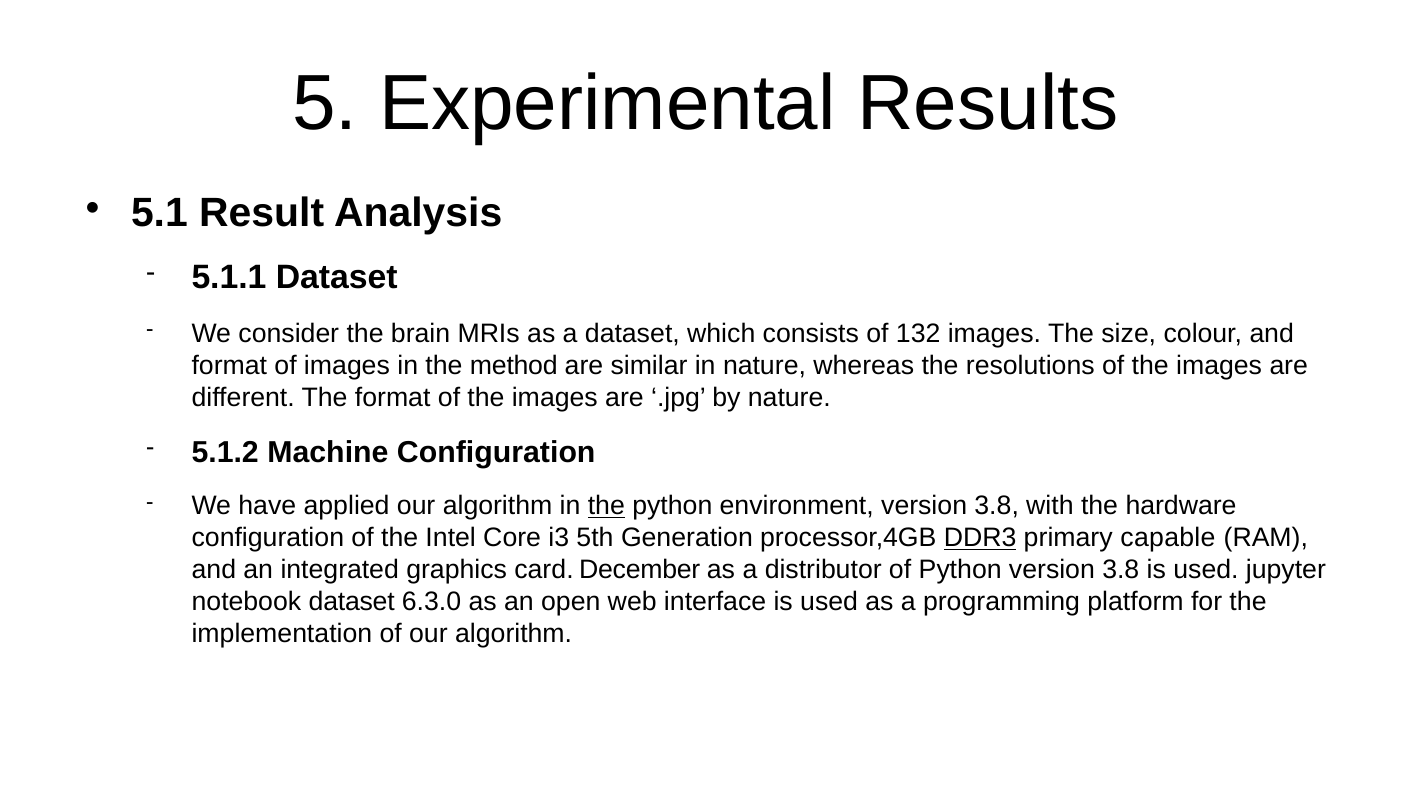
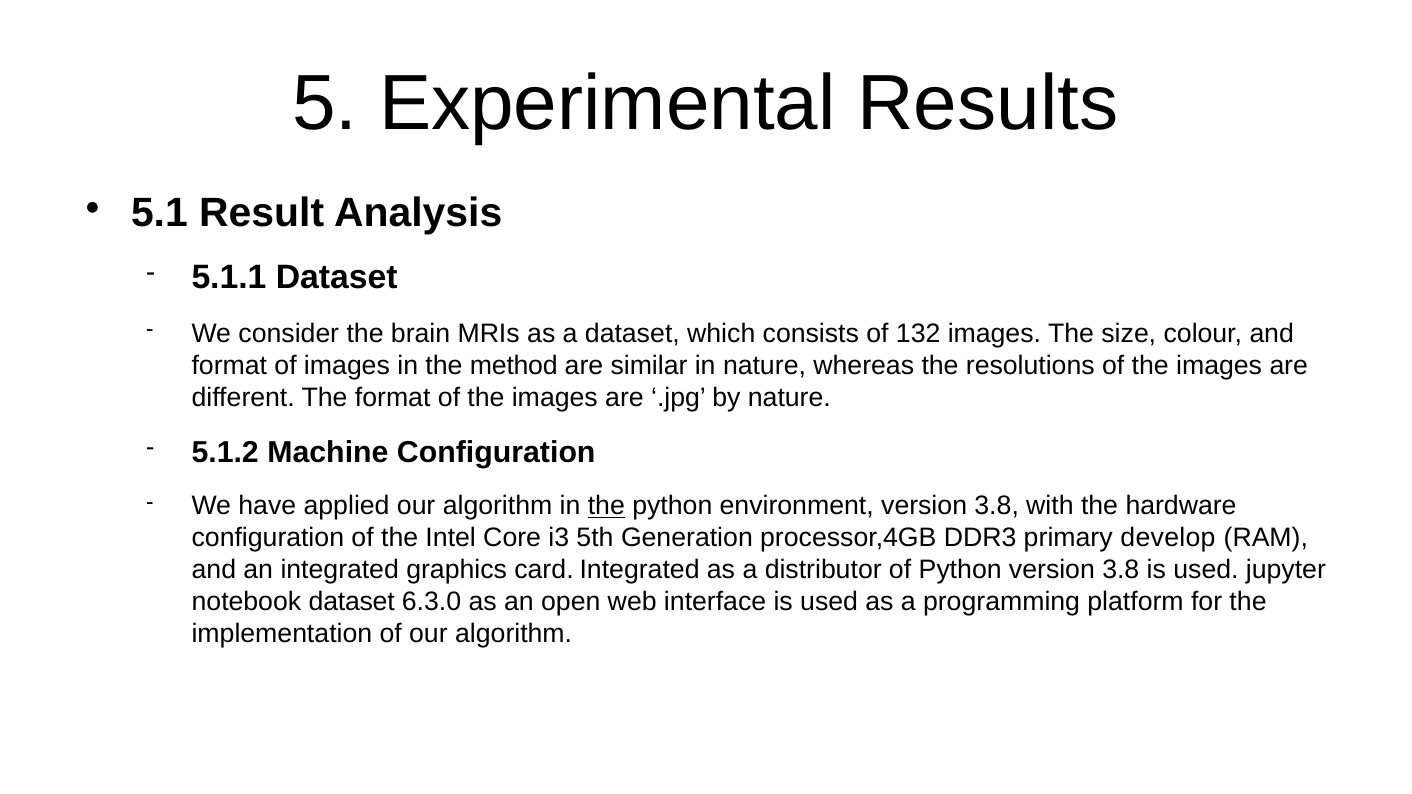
DDR3 underline: present -> none
capable: capable -> develop
card December: December -> Integrated
